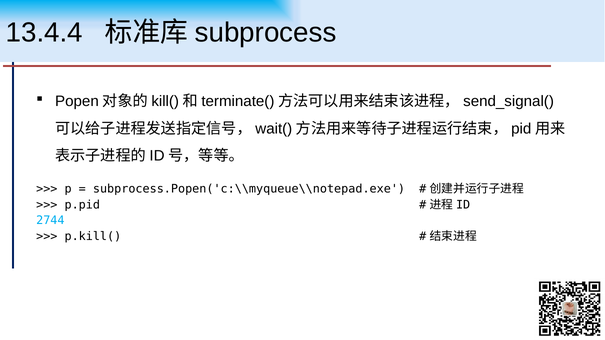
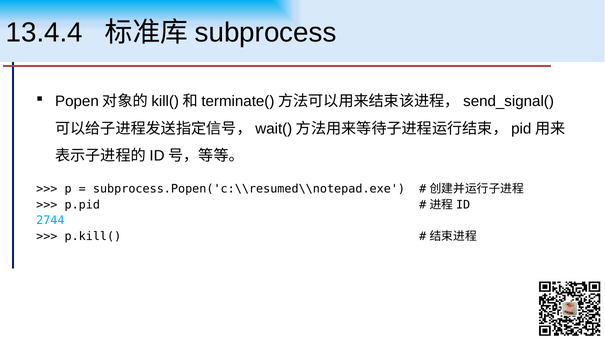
subprocess.Popen('c:\\myqueue\\notepad.exe: subprocess.Popen('c:\\myqueue\\notepad.exe -> subprocess.Popen('c:\\resumed\\notepad.exe
